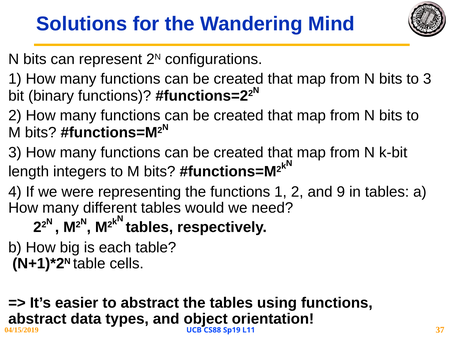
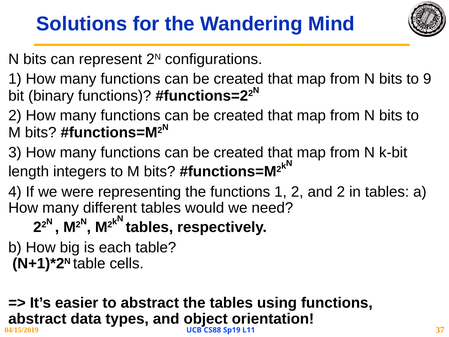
to 3: 3 -> 9
and 9: 9 -> 2
